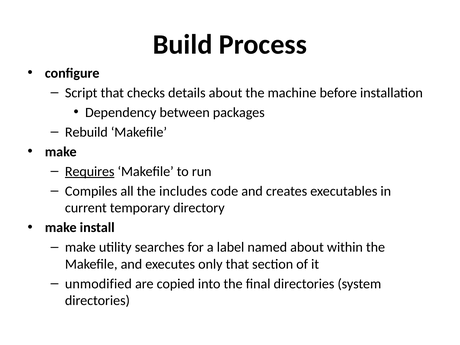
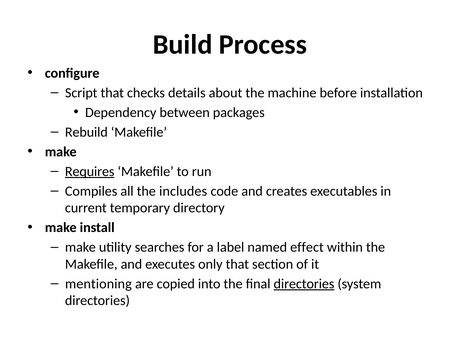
named about: about -> effect
unmodified: unmodified -> mentioning
directories at (304, 284) underline: none -> present
